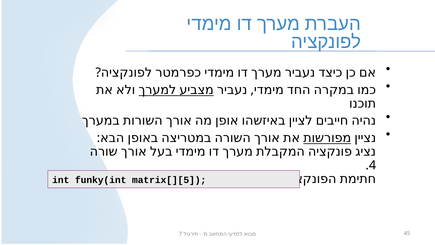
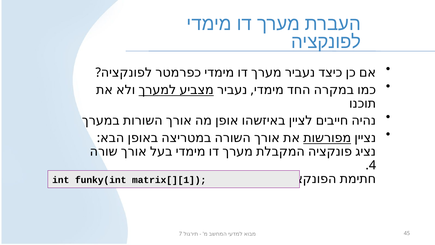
matrix[][5: matrix[][5 -> matrix[][1
